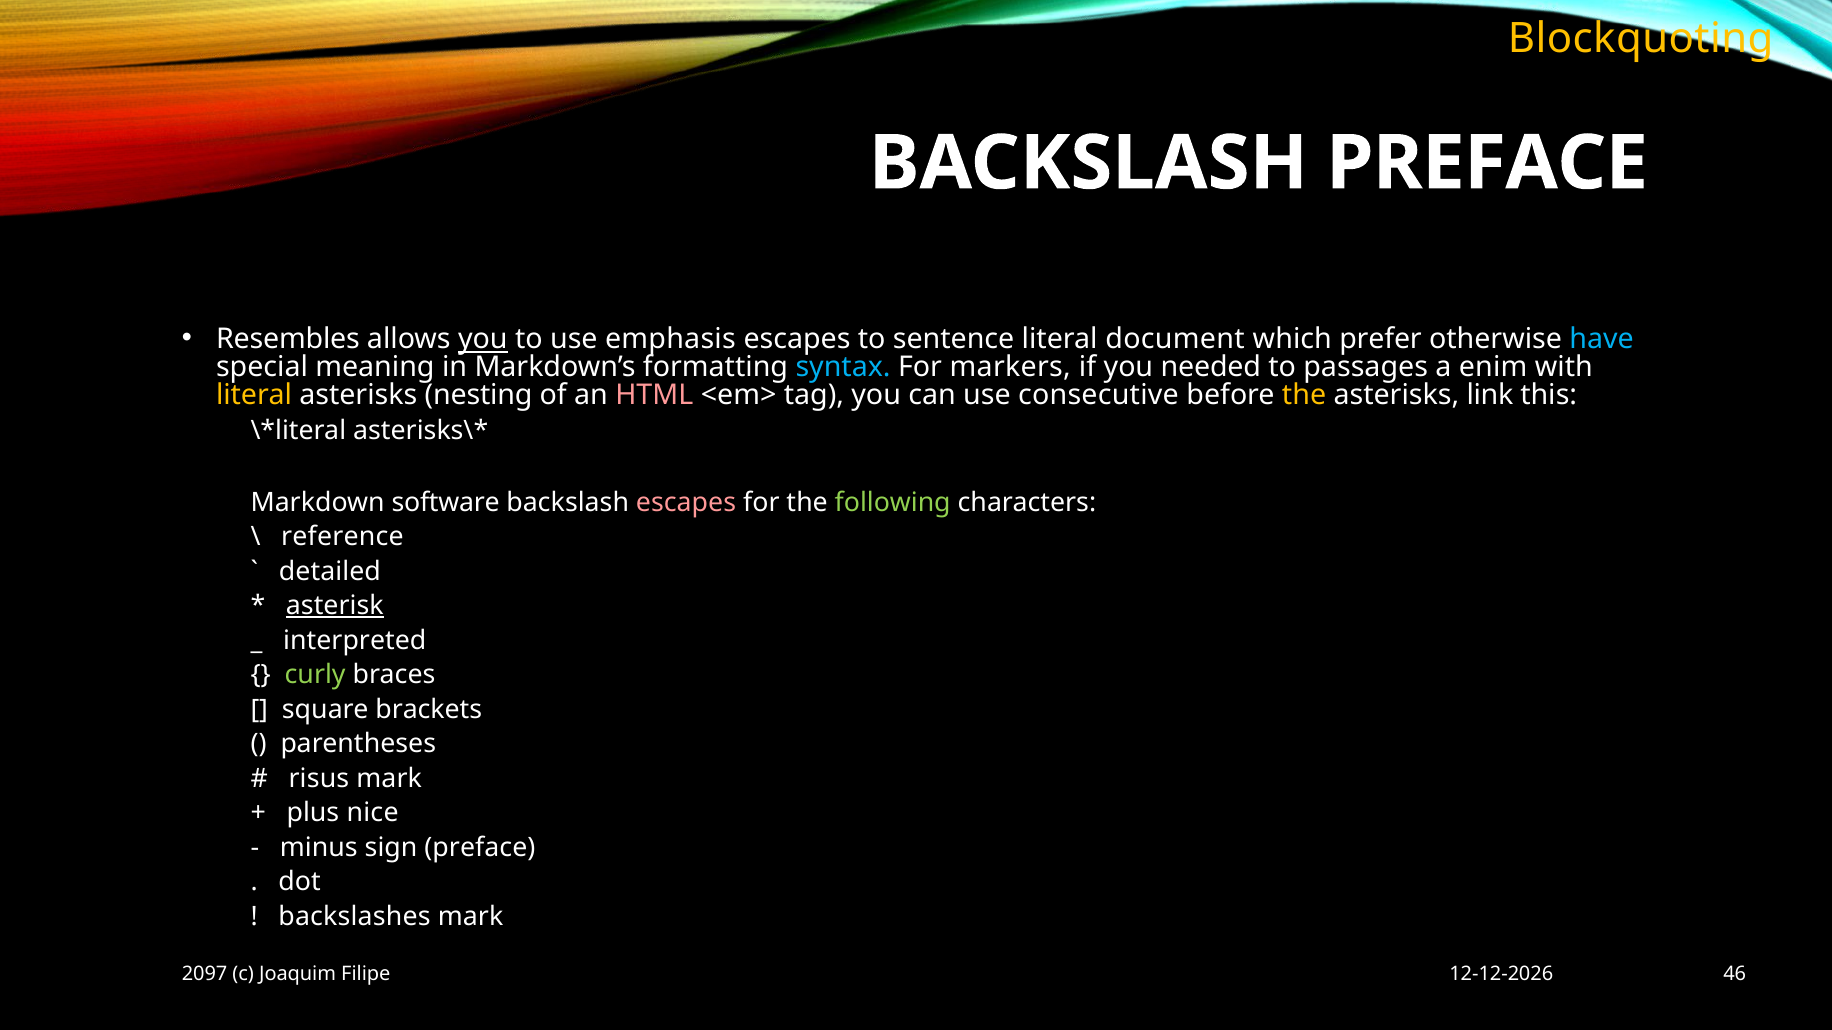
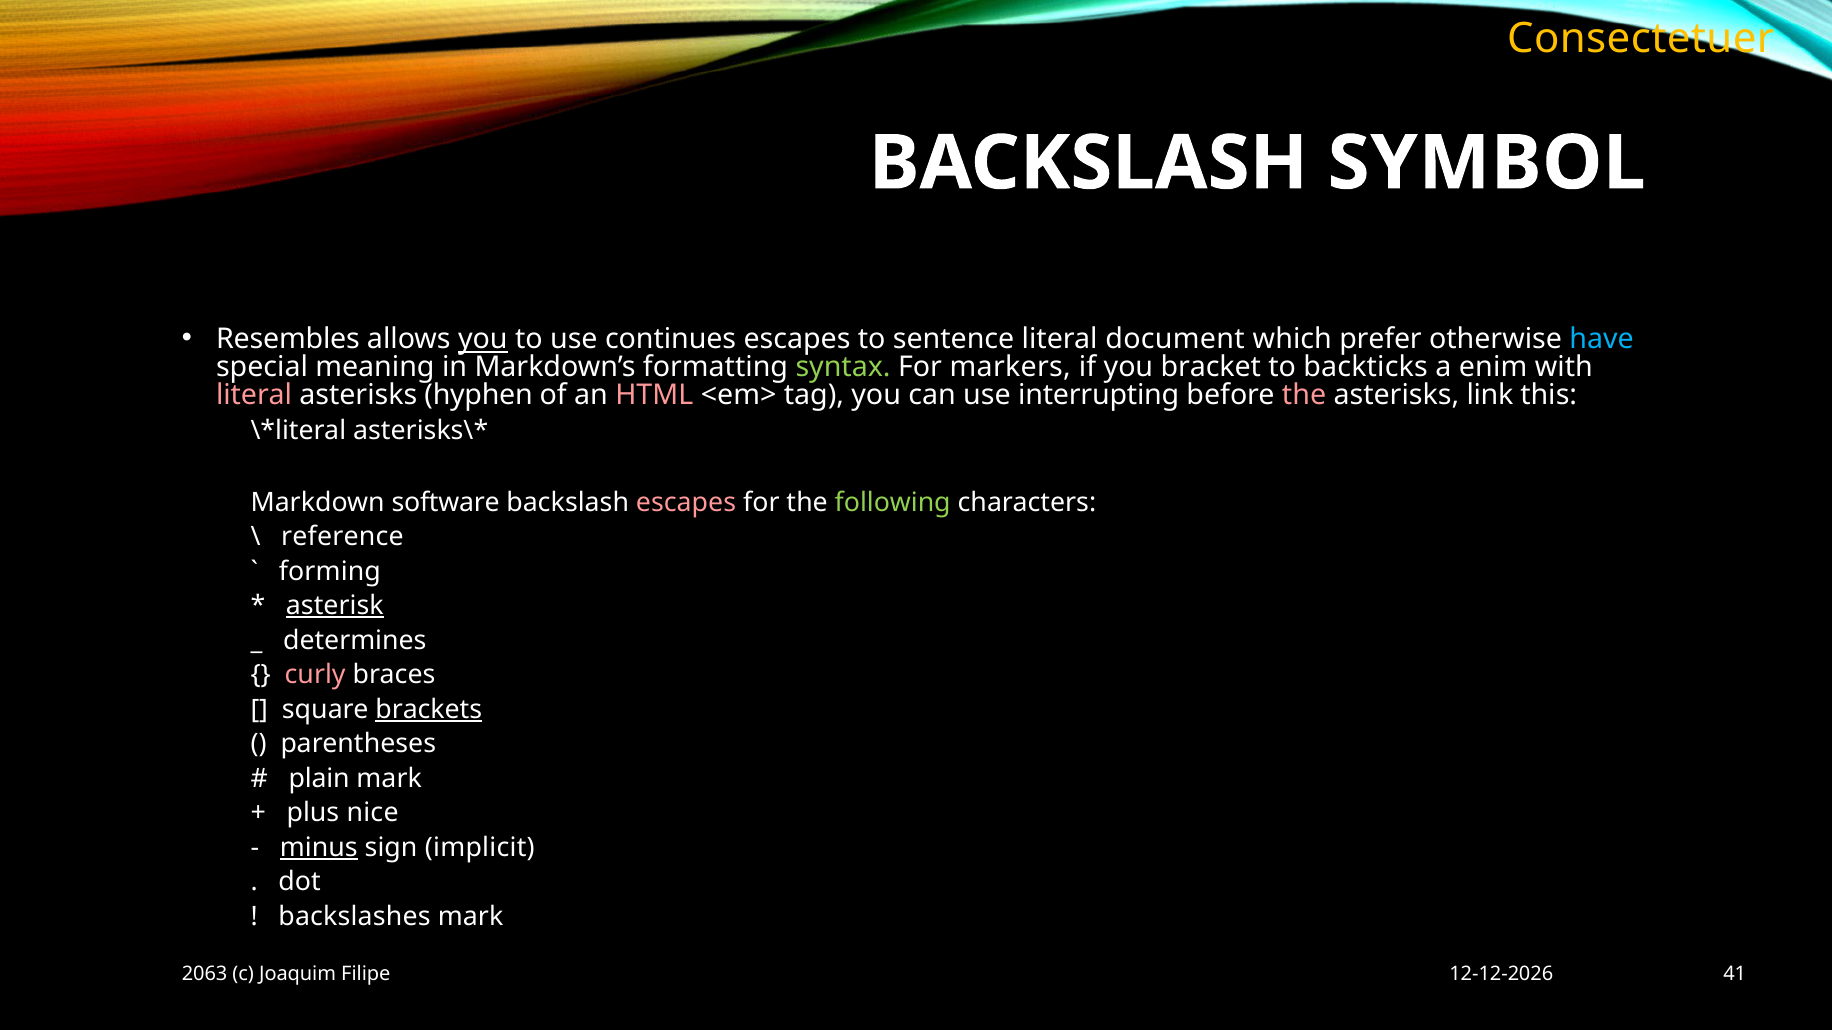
Blockquoting: Blockquoting -> Consectetuer
BACKSLASH PREFACE: PREFACE -> SYMBOL
emphasis: emphasis -> continues
syntax colour: light blue -> light green
needed: needed -> bracket
passages: passages -> backticks
literal at (254, 395) colour: yellow -> pink
nesting: nesting -> hyphen
consecutive: consecutive -> interrupting
the at (1304, 395) colour: yellow -> pink
detailed: detailed -> forming
interpreted: interpreted -> determines
curly colour: light green -> pink
brackets underline: none -> present
risus: risus -> plain
minus underline: none -> present
sign preface: preface -> implicit
2097: 2097 -> 2063
46: 46 -> 41
